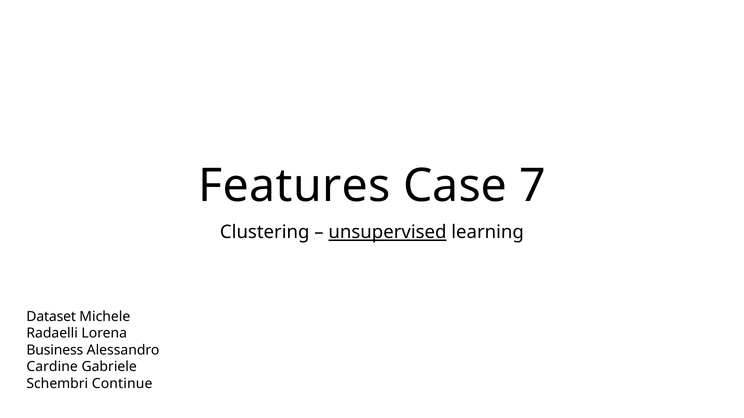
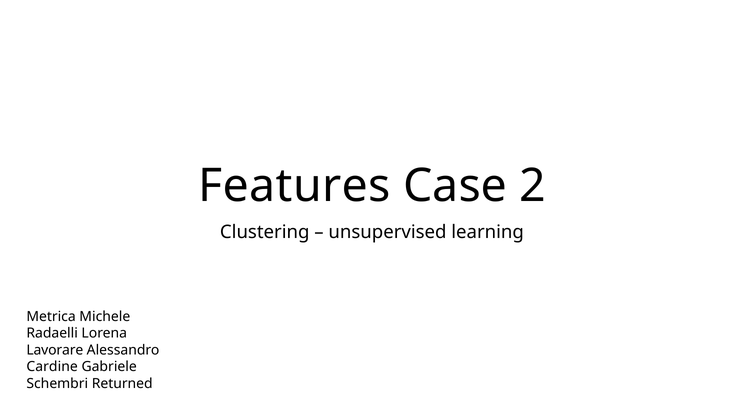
7: 7 -> 2
unsupervised underline: present -> none
Dataset: Dataset -> Metrica
Business: Business -> Lavorare
Continue: Continue -> Returned
